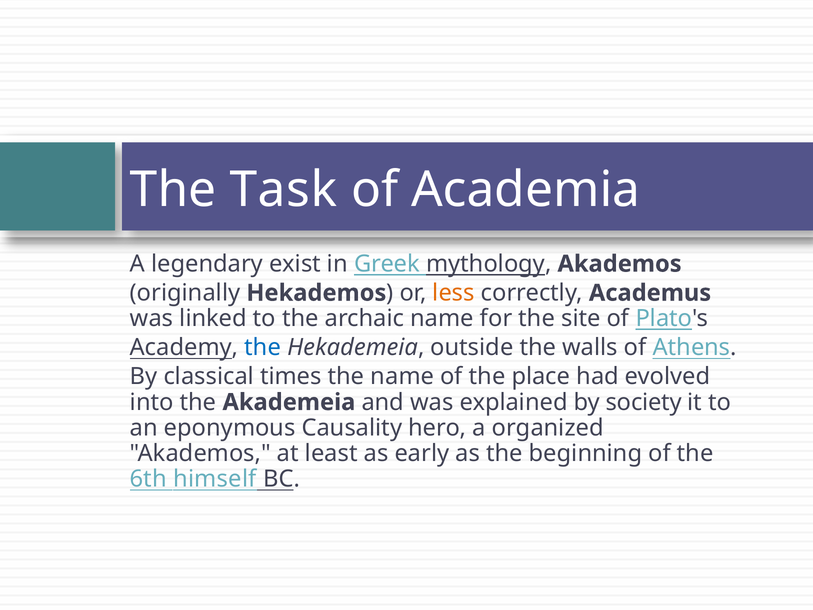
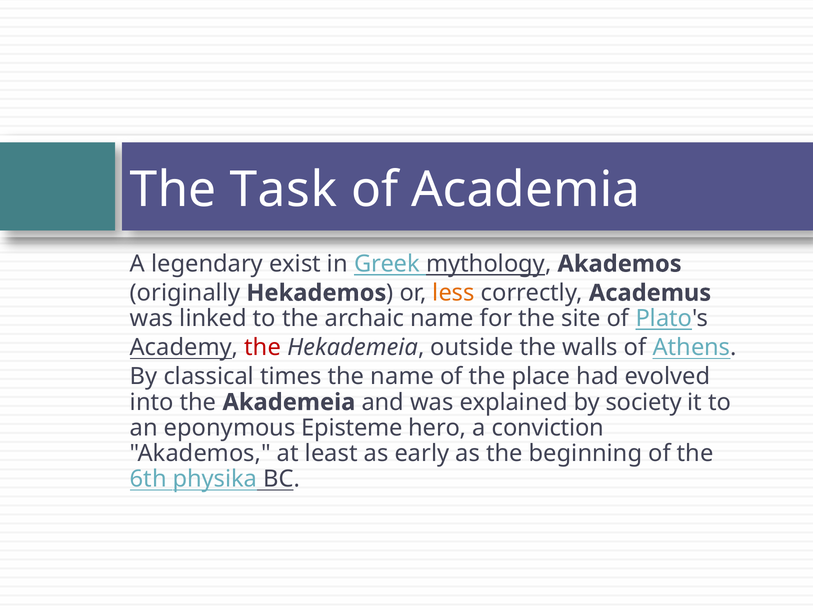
the at (263, 347) colour: blue -> red
Causality: Causality -> Episteme
organized: organized -> conviction
himself: himself -> physika
